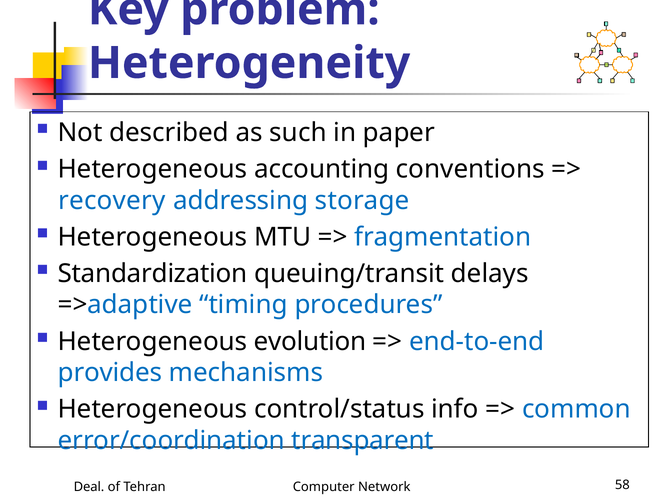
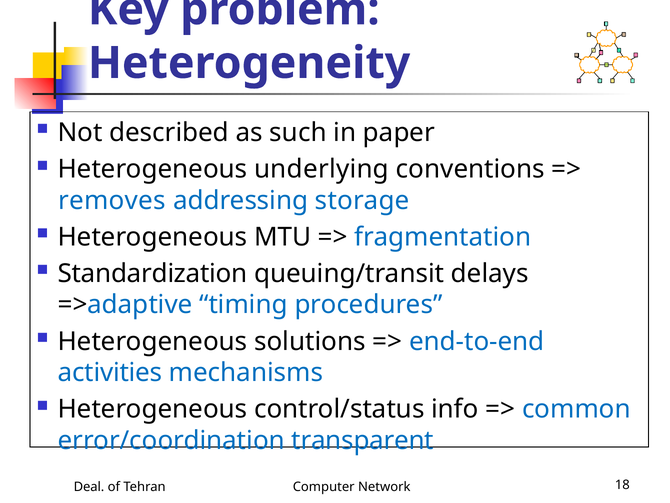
accounting: accounting -> underlying
recovery: recovery -> removes
evolution: evolution -> solutions
provides: provides -> activities
58: 58 -> 18
